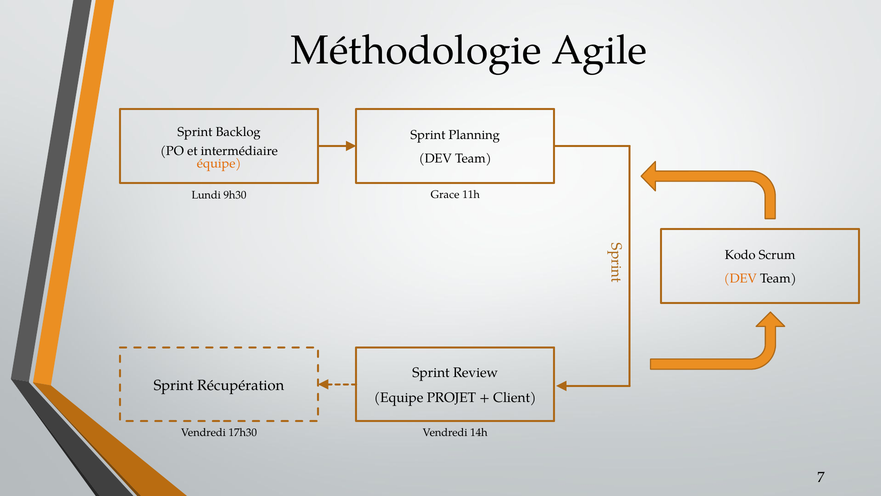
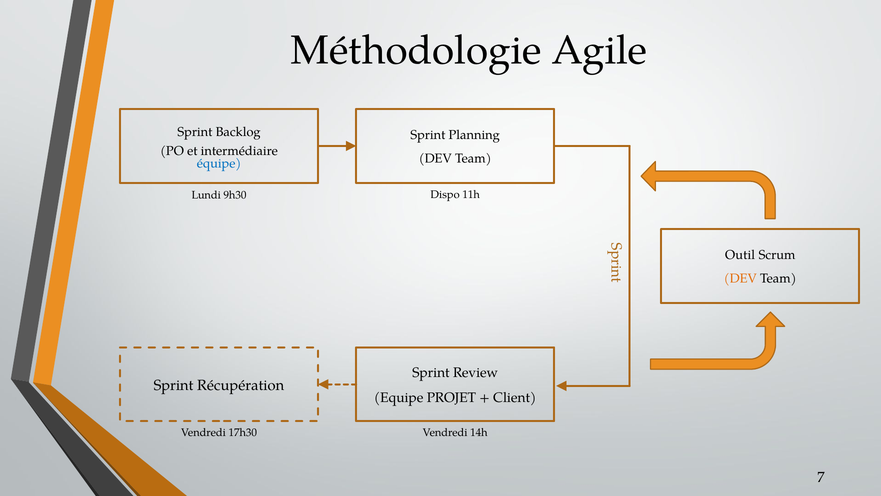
équipe colour: orange -> blue
Grace: Grace -> Dispo
Kodo: Kodo -> Outil
